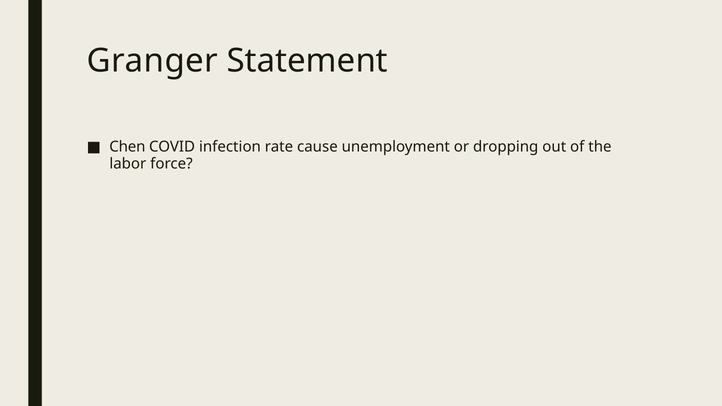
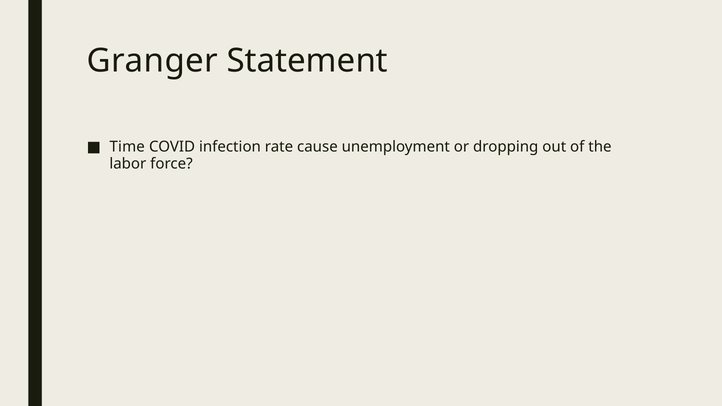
Chen: Chen -> Time
